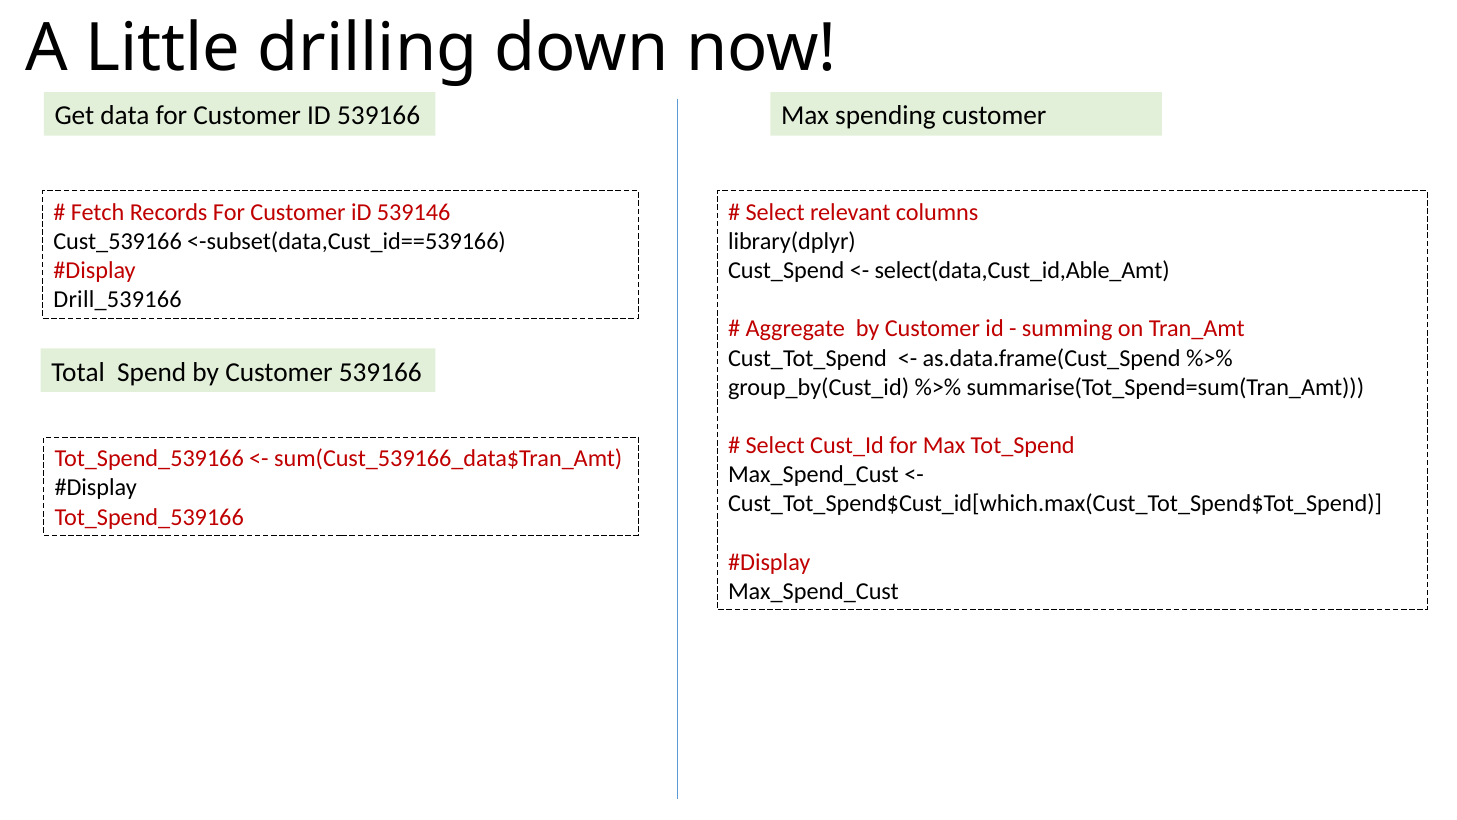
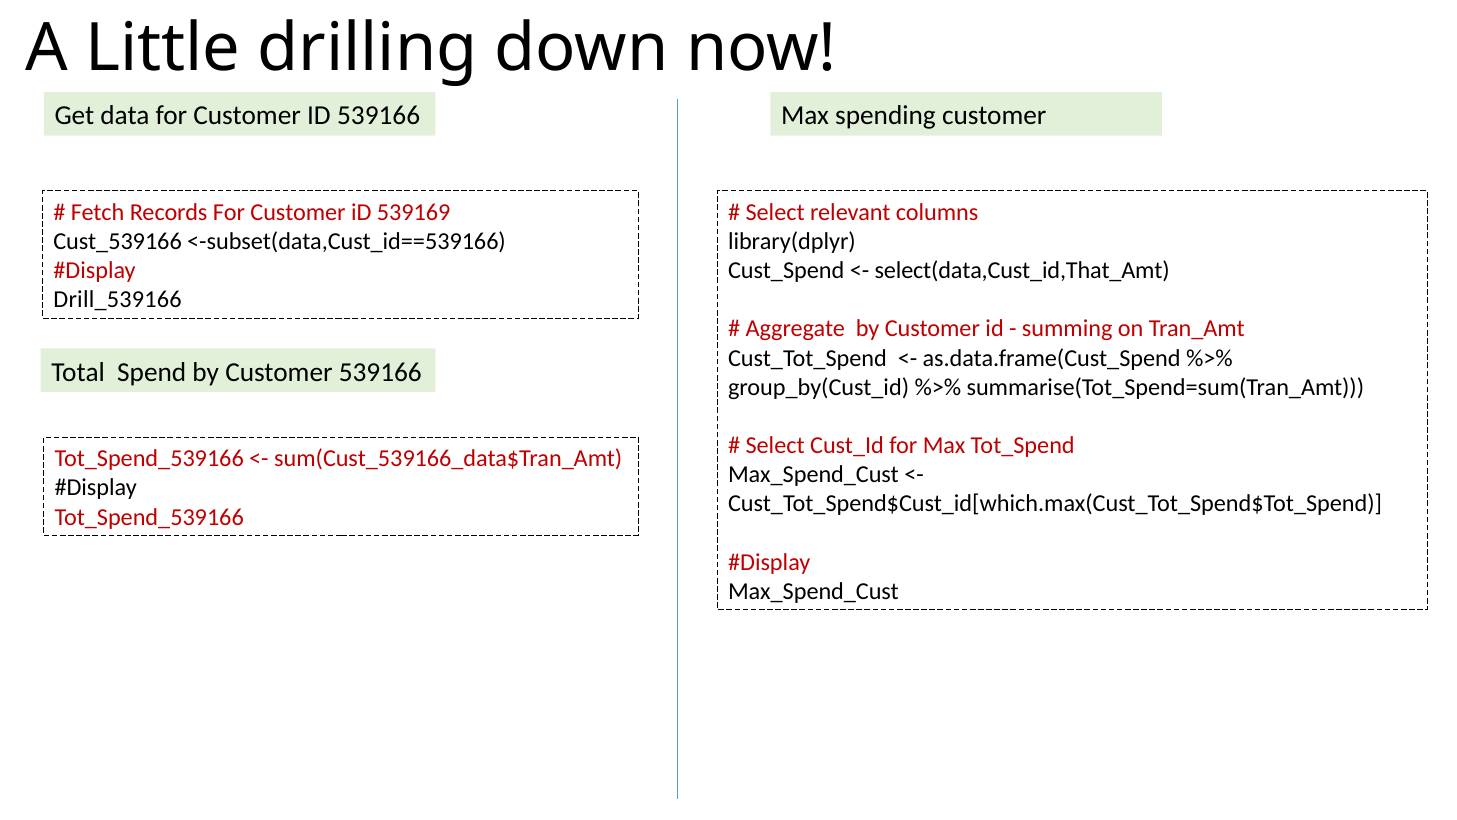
539146: 539146 -> 539169
select(data,Cust_id,Able_Amt: select(data,Cust_id,Able_Amt -> select(data,Cust_id,That_Amt
